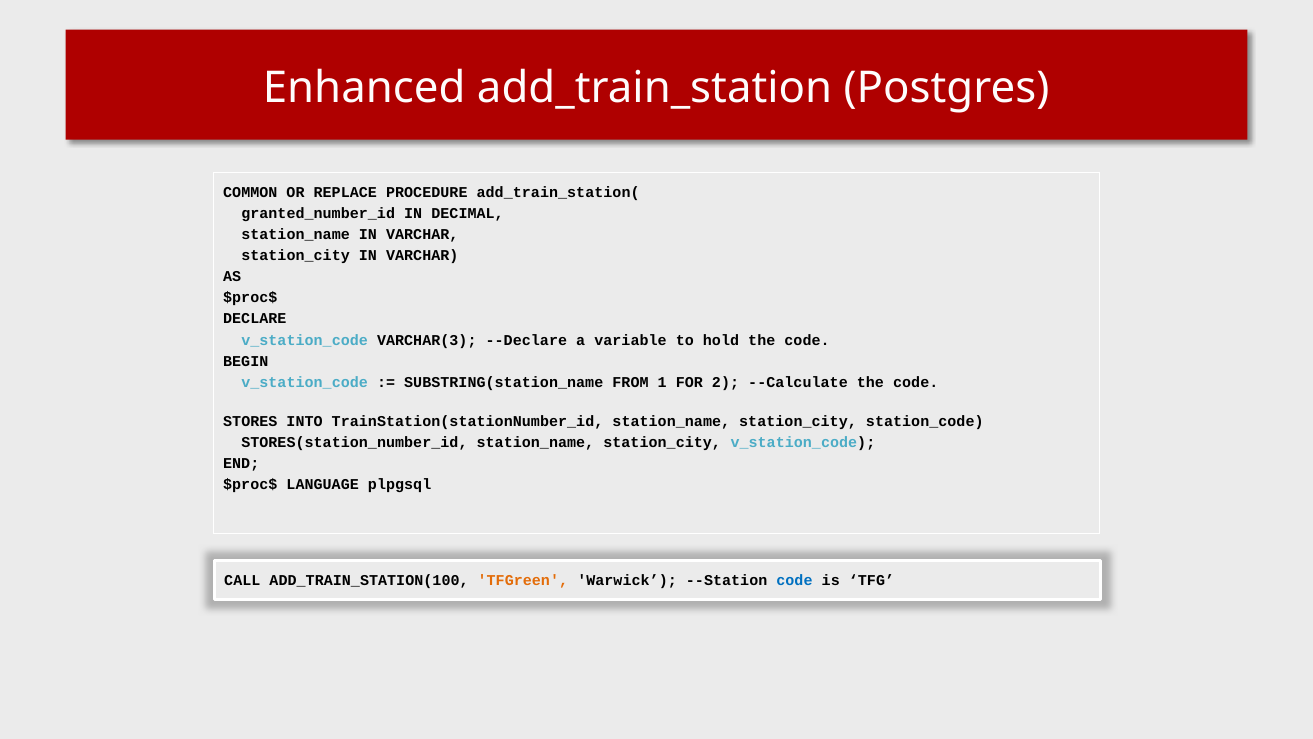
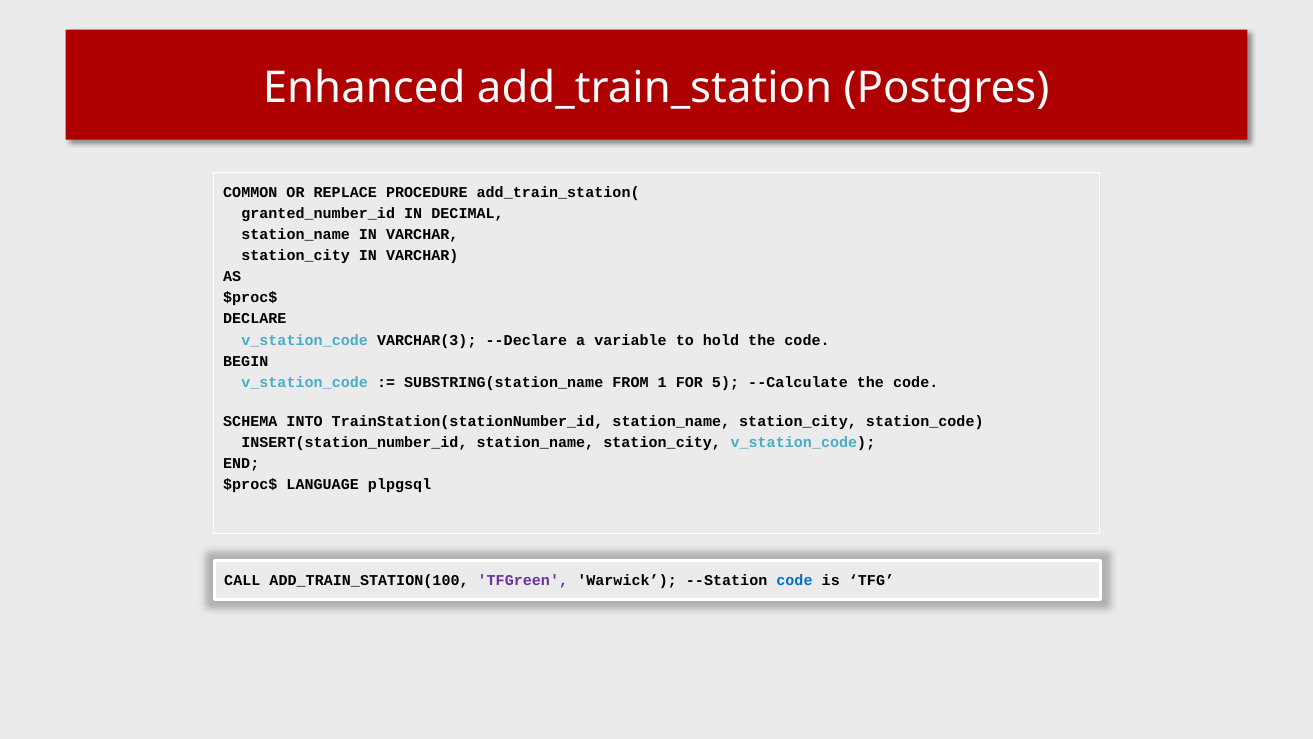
2: 2 -> 5
STORES: STORES -> SCHEMA
STORES(station_number_id: STORES(station_number_id -> INSERT(station_number_id
TFGreen colour: orange -> purple
